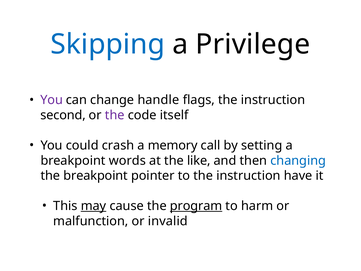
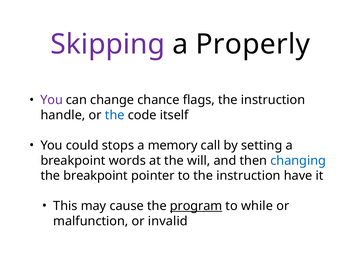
Skipping colour: blue -> purple
Privilege: Privilege -> Properly
handle: handle -> chance
second: second -> handle
the at (115, 115) colour: purple -> blue
crash: crash -> stops
like: like -> will
may underline: present -> none
harm: harm -> while
